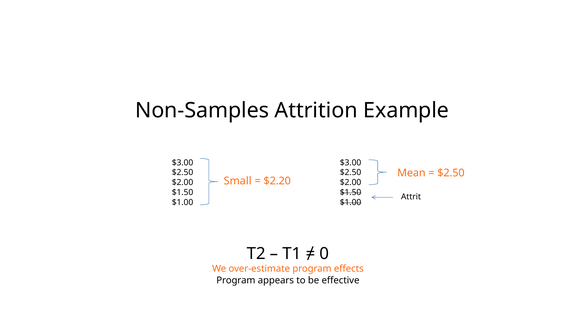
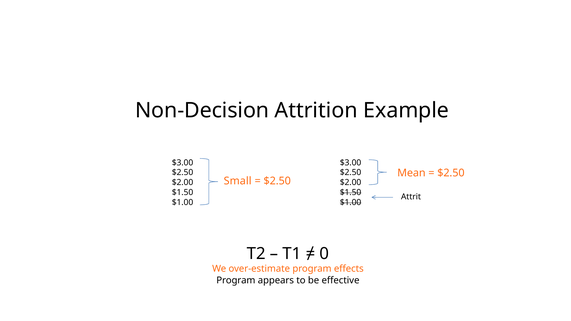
Non-Samples: Non-Samples -> Non-Decision
$2.20 at (277, 181): $2.20 -> $2.50
